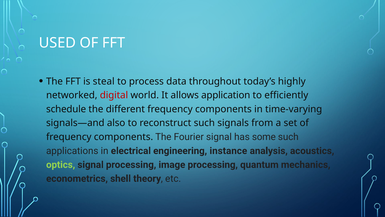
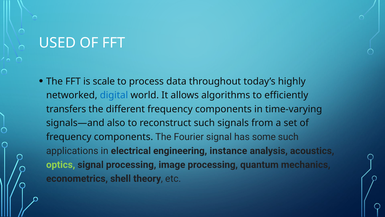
steal: steal -> scale
digital colour: red -> blue
application: application -> algorithms
schedule: schedule -> transfers
